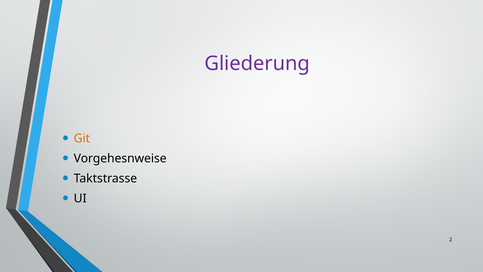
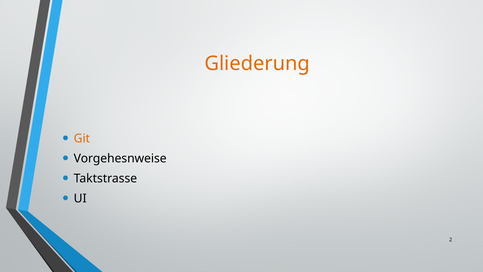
Gliederung colour: purple -> orange
